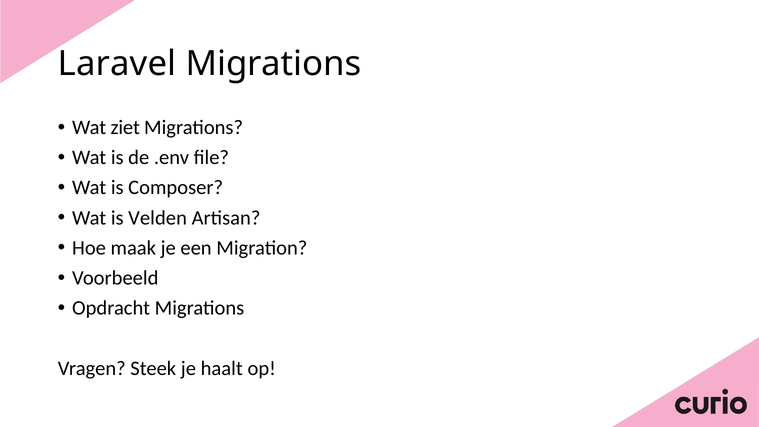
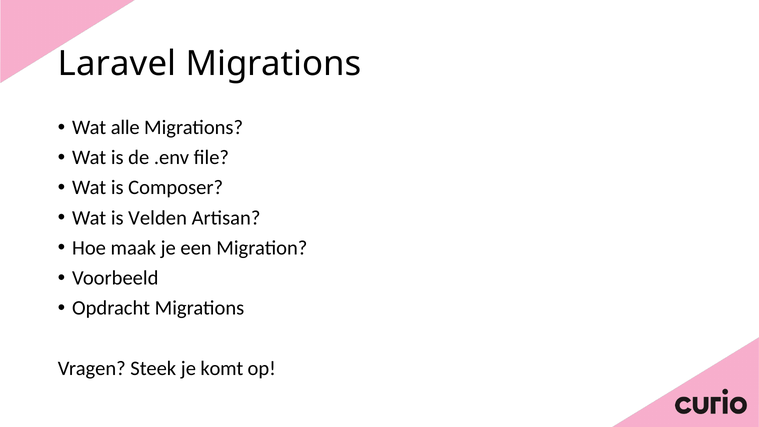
ziet: ziet -> alle
haalt: haalt -> komt
